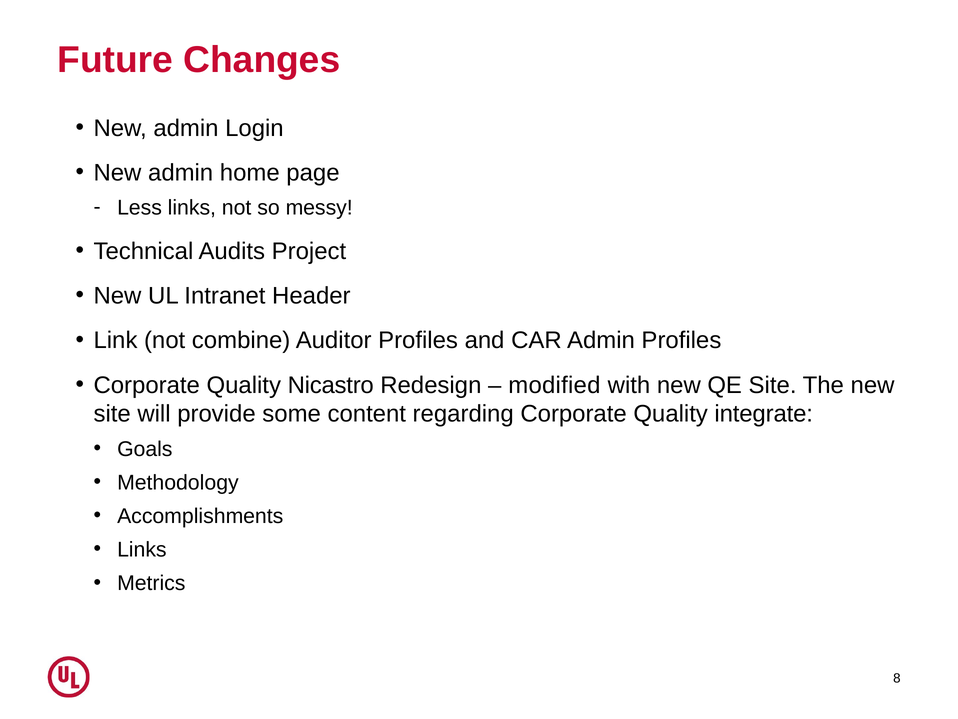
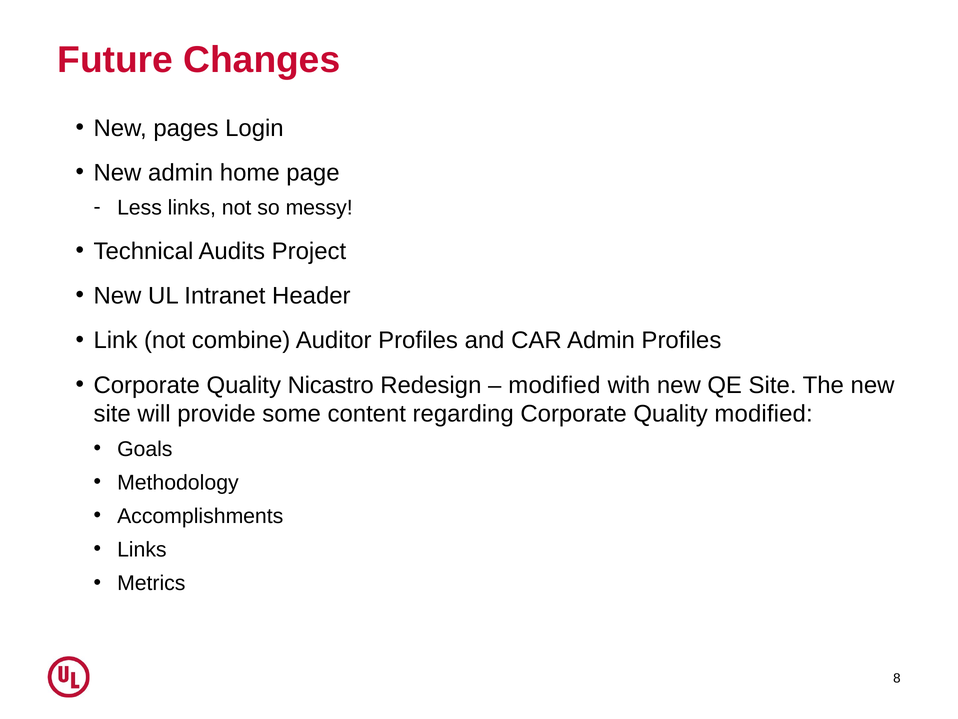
admin at (186, 128): admin -> pages
Quality integrate: integrate -> modified
